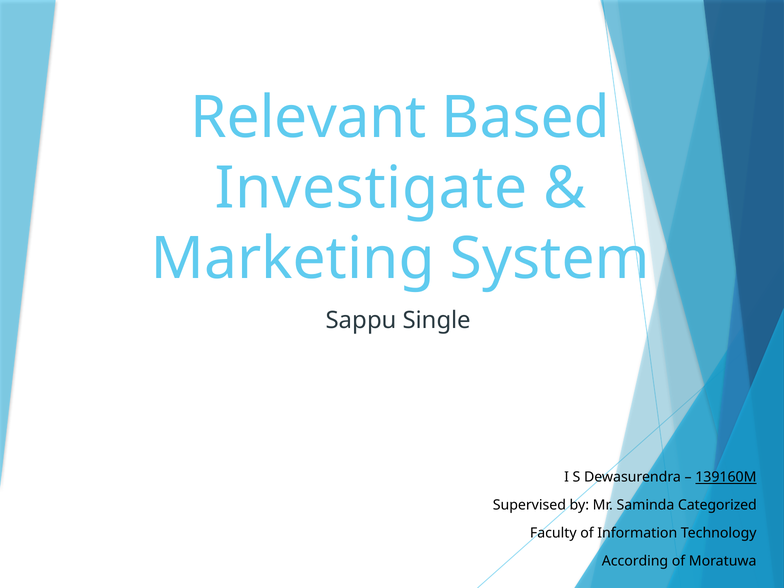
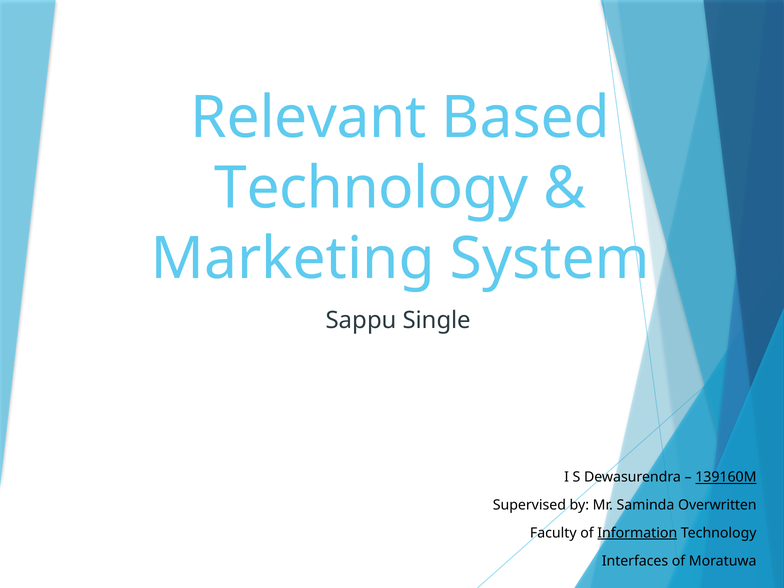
Investigate at (371, 188): Investigate -> Technology
Categorized: Categorized -> Overwritten
Information underline: none -> present
According: According -> Interfaces
